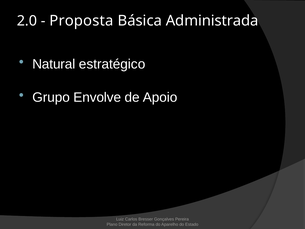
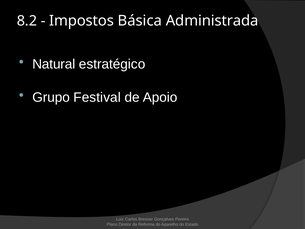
2.0: 2.0 -> 8.2
Proposta: Proposta -> Impostos
Envolve: Envolve -> Festival
